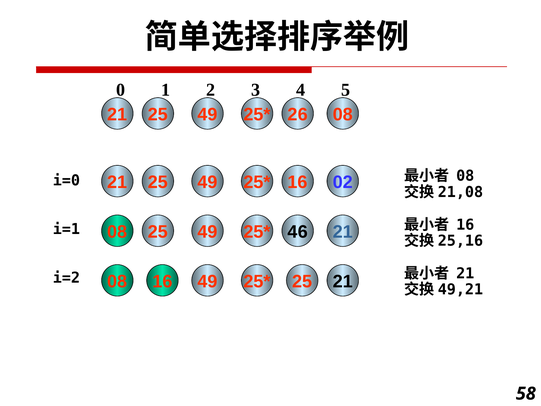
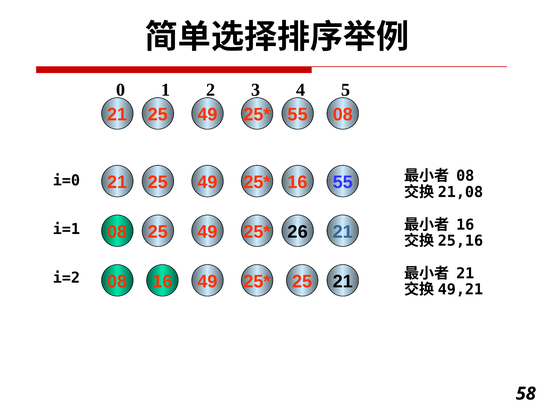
26 at (298, 115): 26 -> 55
21 02: 02 -> 55
46: 46 -> 26
